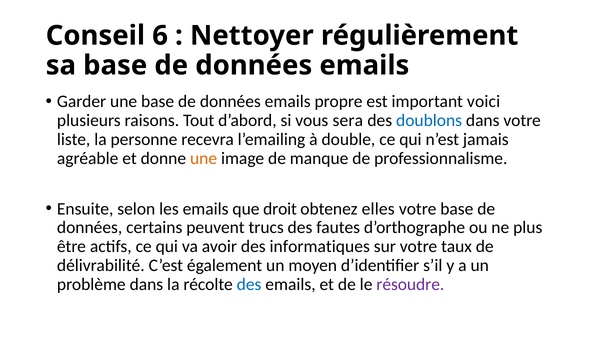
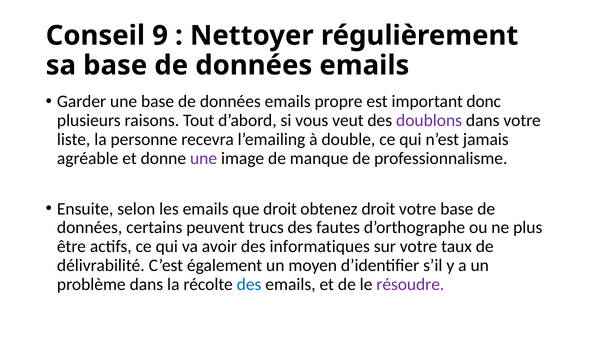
6: 6 -> 9
voici: voici -> donc
sera: sera -> veut
doublons colour: blue -> purple
une at (204, 158) colour: orange -> purple
obtenez elles: elles -> droit
